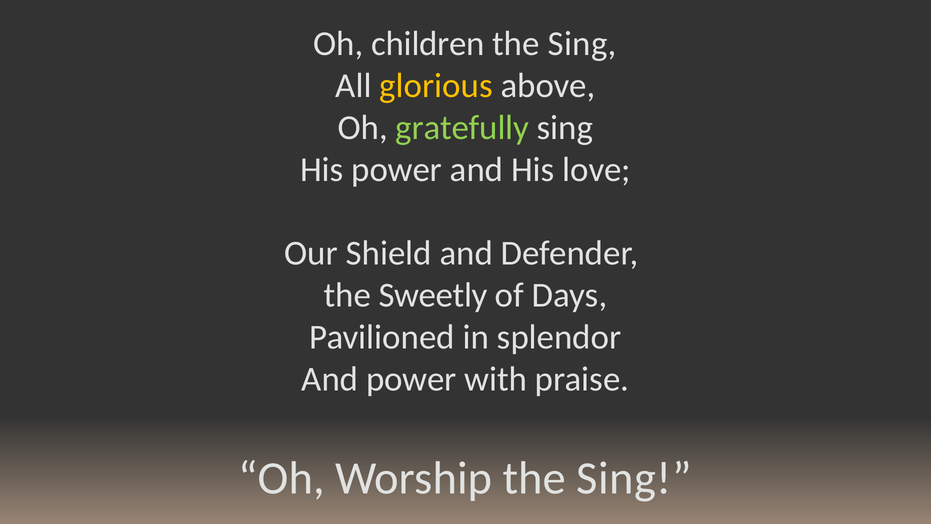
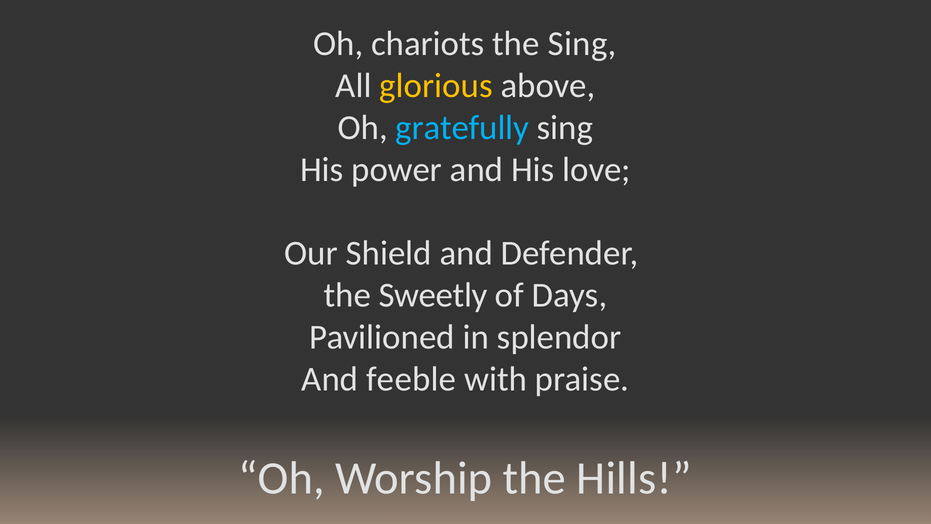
children: children -> chariots
gratefully colour: light green -> light blue
And power: power -> feeble
Worship the Sing: Sing -> Hills
